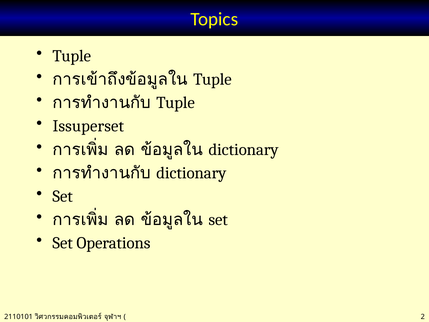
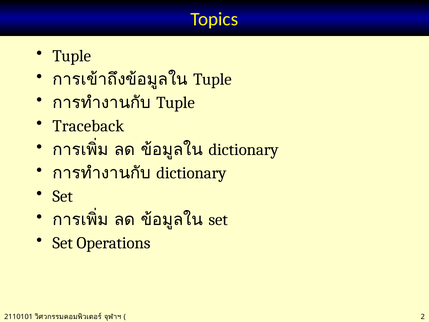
Issuperset: Issuperset -> Traceback
